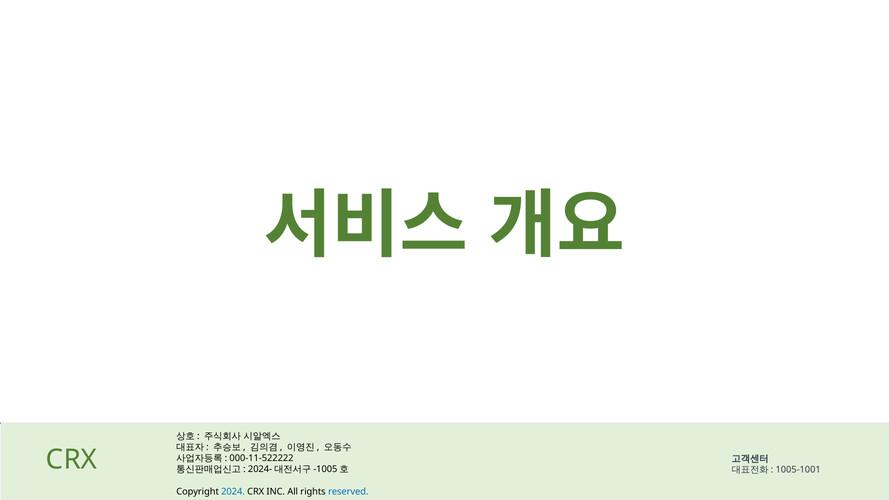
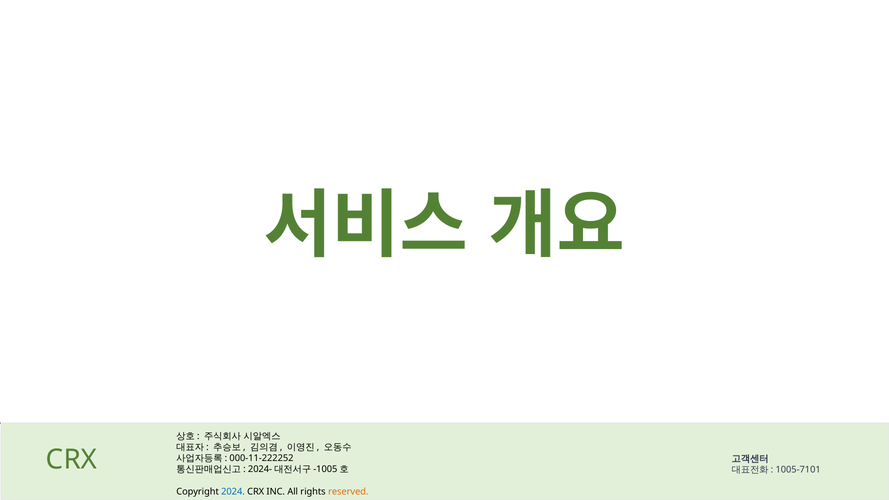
000-11-522222: 000-11-522222 -> 000-11-222252
1005-1001: 1005-1001 -> 1005-7101
reserved colour: blue -> orange
